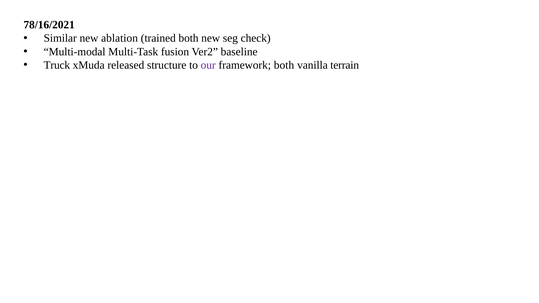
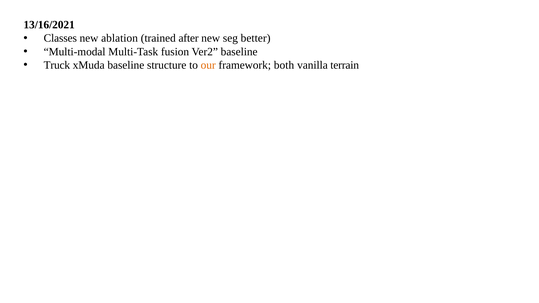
78/16/2021: 78/16/2021 -> 13/16/2021
Similar: Similar -> Classes
trained both: both -> after
check: check -> better
xMuda released: released -> baseline
our colour: purple -> orange
